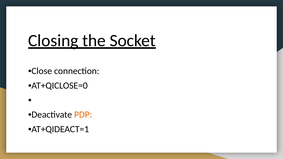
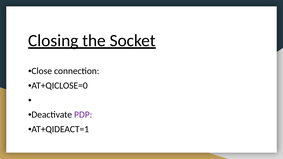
PDP colour: orange -> purple
